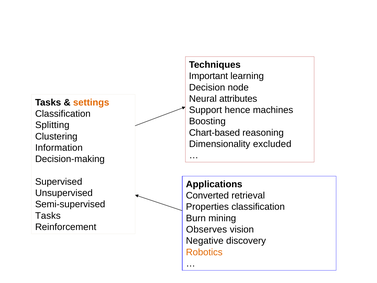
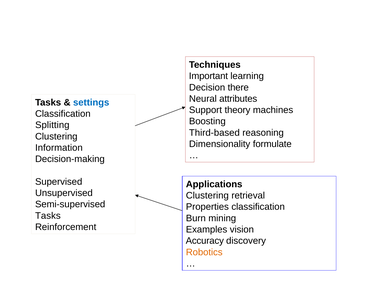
node: node -> there
settings colour: orange -> blue
hence: hence -> theory
Chart-based: Chart-based -> Third-based
excluded: excluded -> formulate
Converted at (207, 195): Converted -> Clustering
Observes: Observes -> Examples
Negative: Negative -> Accuracy
